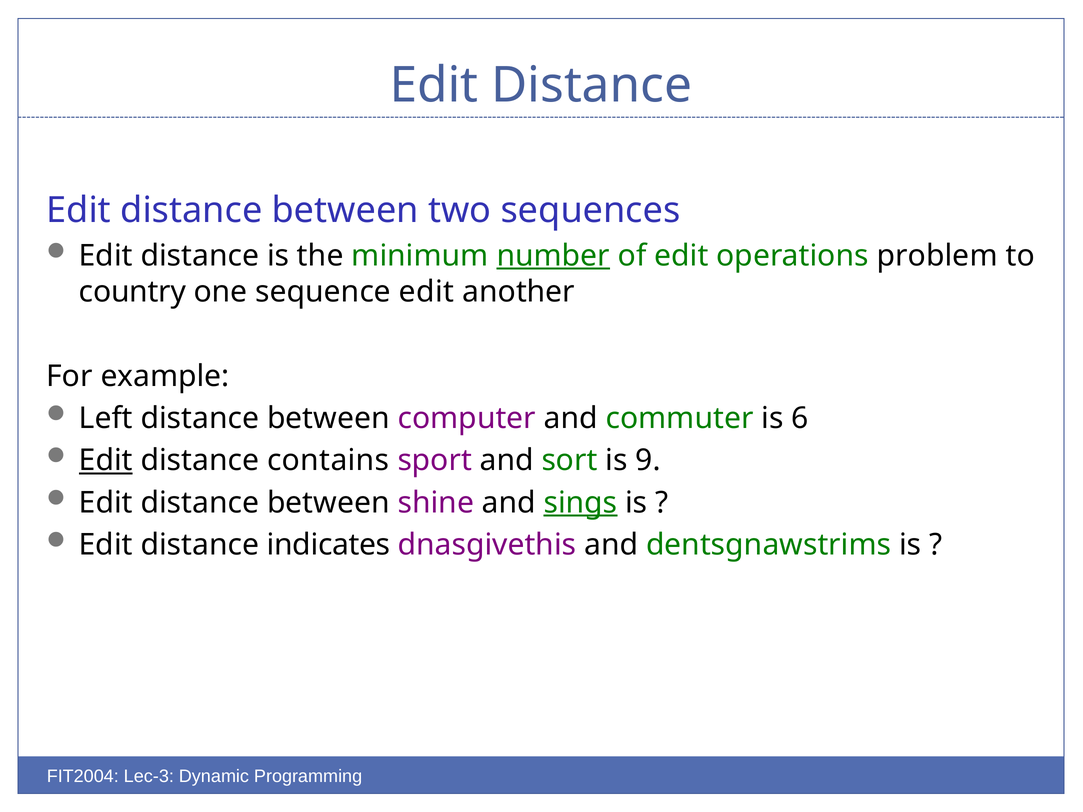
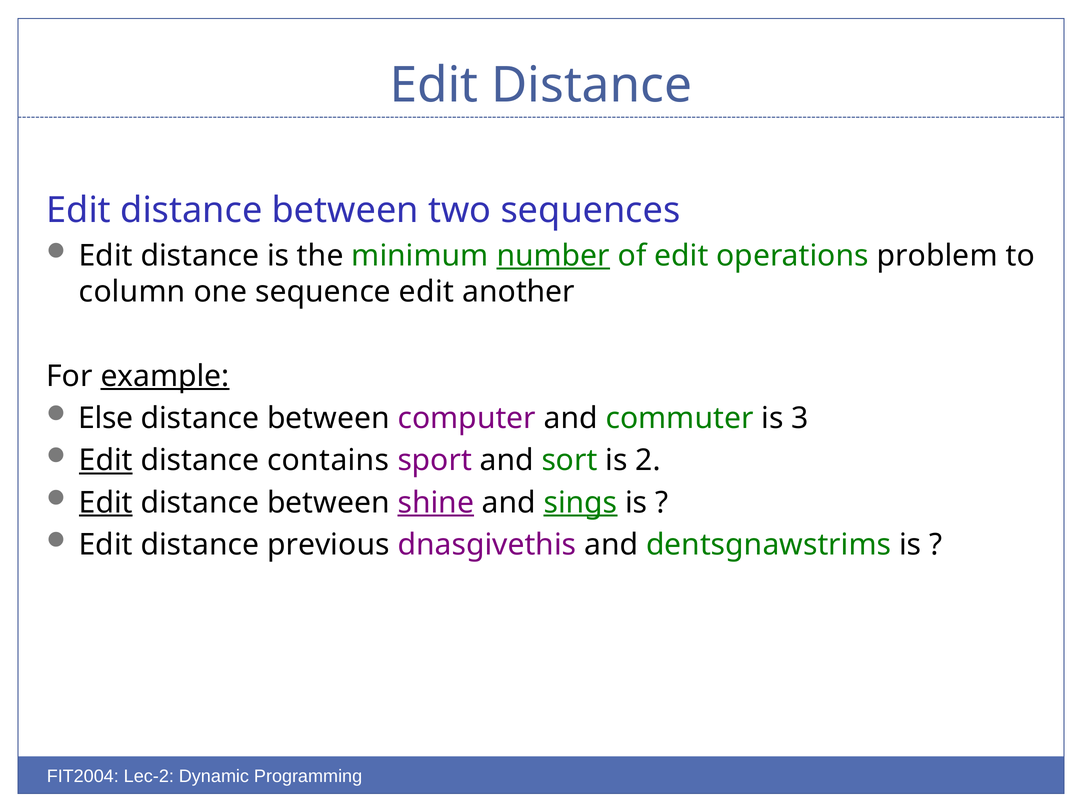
country: country -> column
example underline: none -> present
Left: Left -> Else
6: 6 -> 3
9: 9 -> 2
Edit at (106, 503) underline: none -> present
shine underline: none -> present
indicates: indicates -> previous
Lec-3: Lec-3 -> Lec-2
